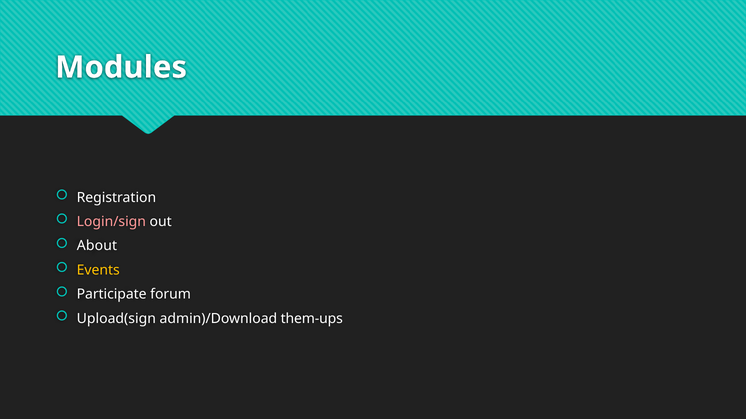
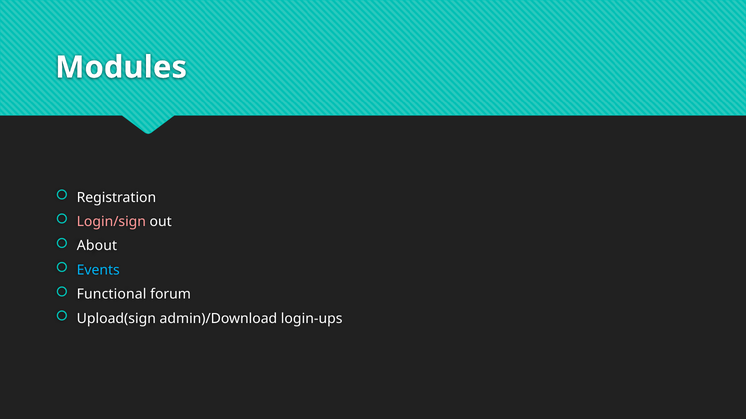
Events colour: yellow -> light blue
Participate: Participate -> Functional
them-ups: them-ups -> login-ups
